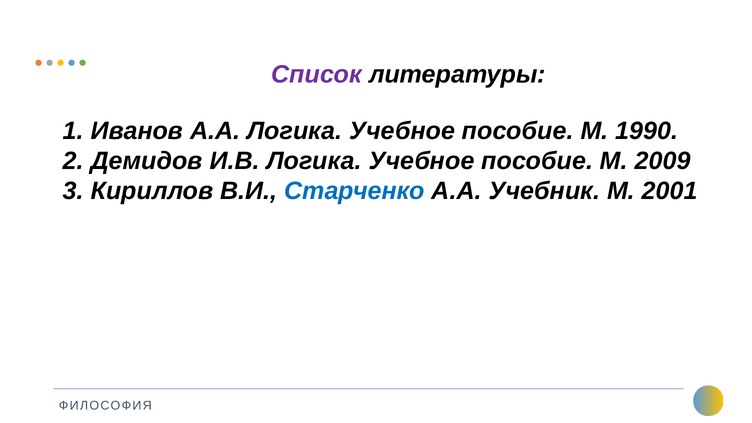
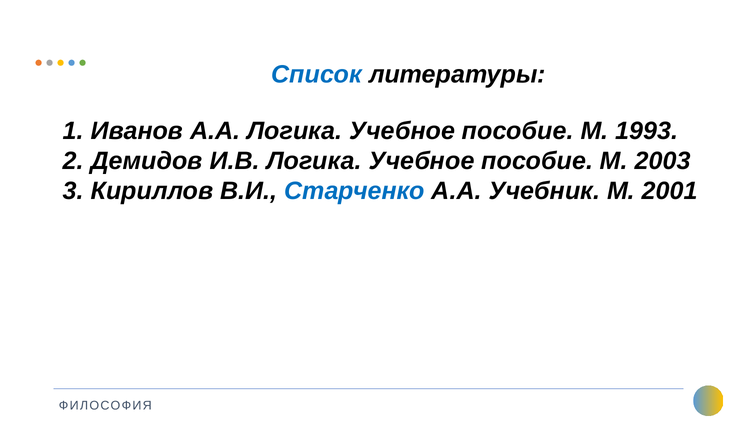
Список colour: purple -> blue
1990: 1990 -> 1993
2009: 2009 -> 2003
